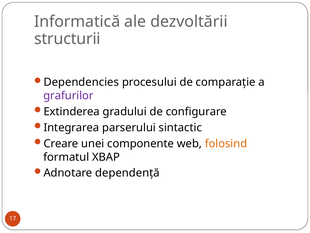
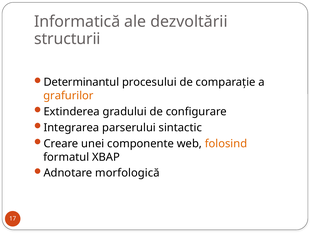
Dependencies: Dependencies -> Determinantul
grafurilor colour: purple -> orange
dependență: dependență -> morfologică
